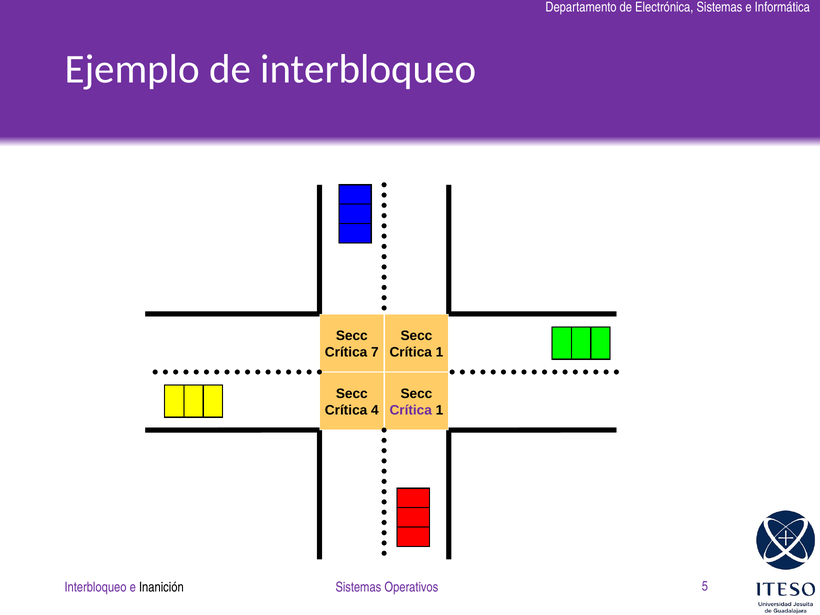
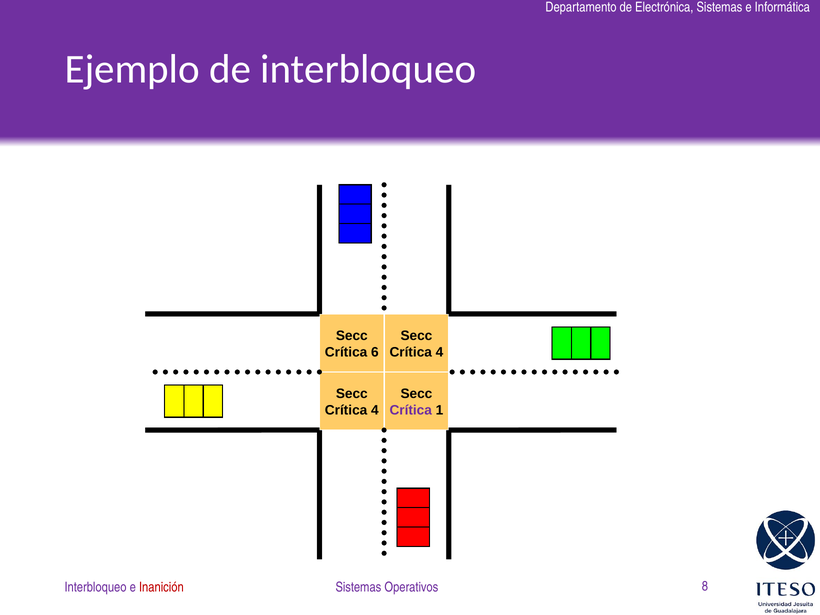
7: 7 -> 6
1 at (440, 352): 1 -> 4
Inanición colour: black -> red
5: 5 -> 8
